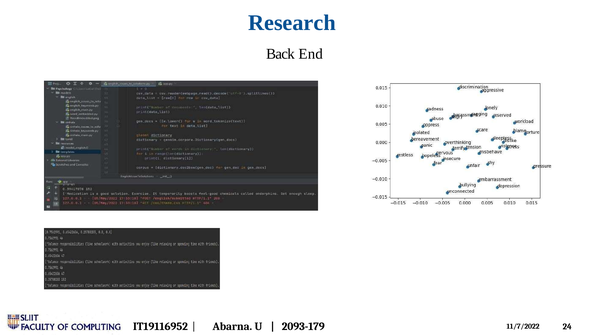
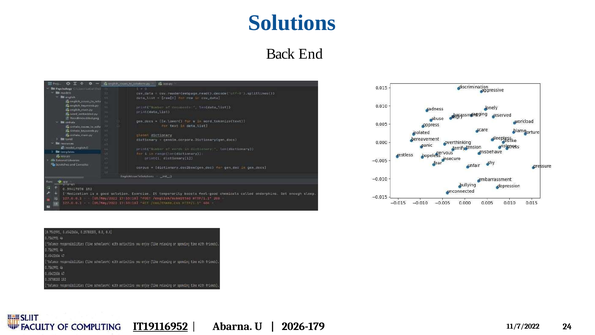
Research: Research -> Solutions
IT19116952 underline: none -> present
2093-179: 2093-179 -> 2026-179
